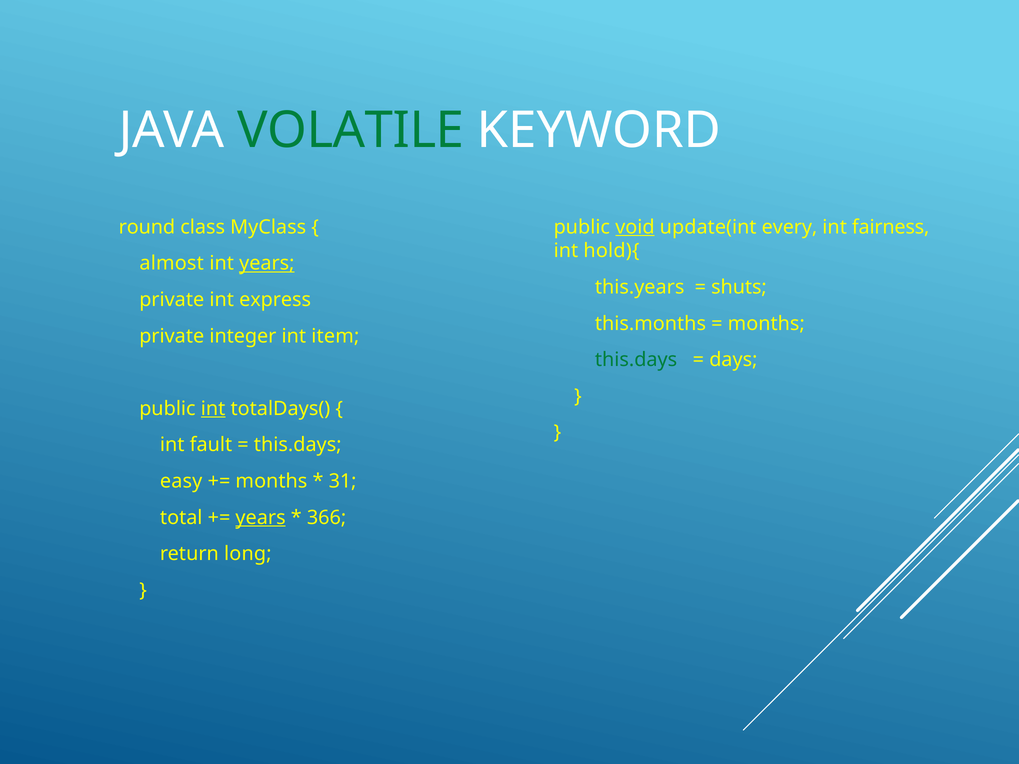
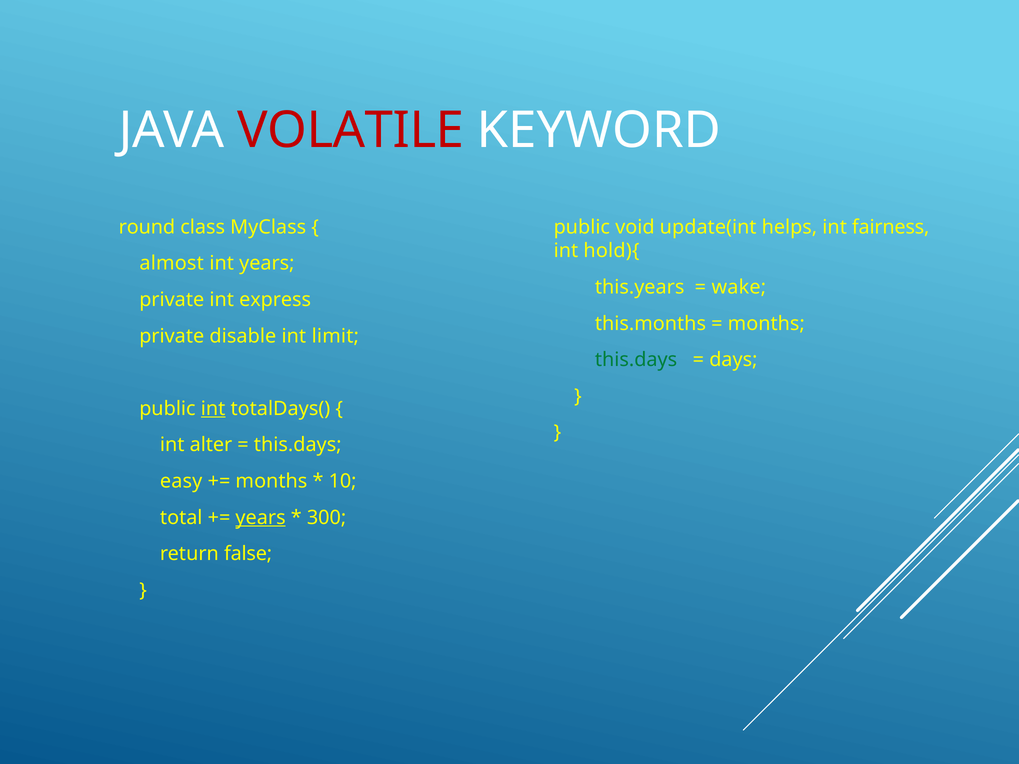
VOLATILE colour: green -> red
void underline: present -> none
every: every -> helps
years at (267, 263) underline: present -> none
shuts: shuts -> wake
integer: integer -> disable
item: item -> limit
fault: fault -> alter
31: 31 -> 10
366: 366 -> 300
long: long -> false
